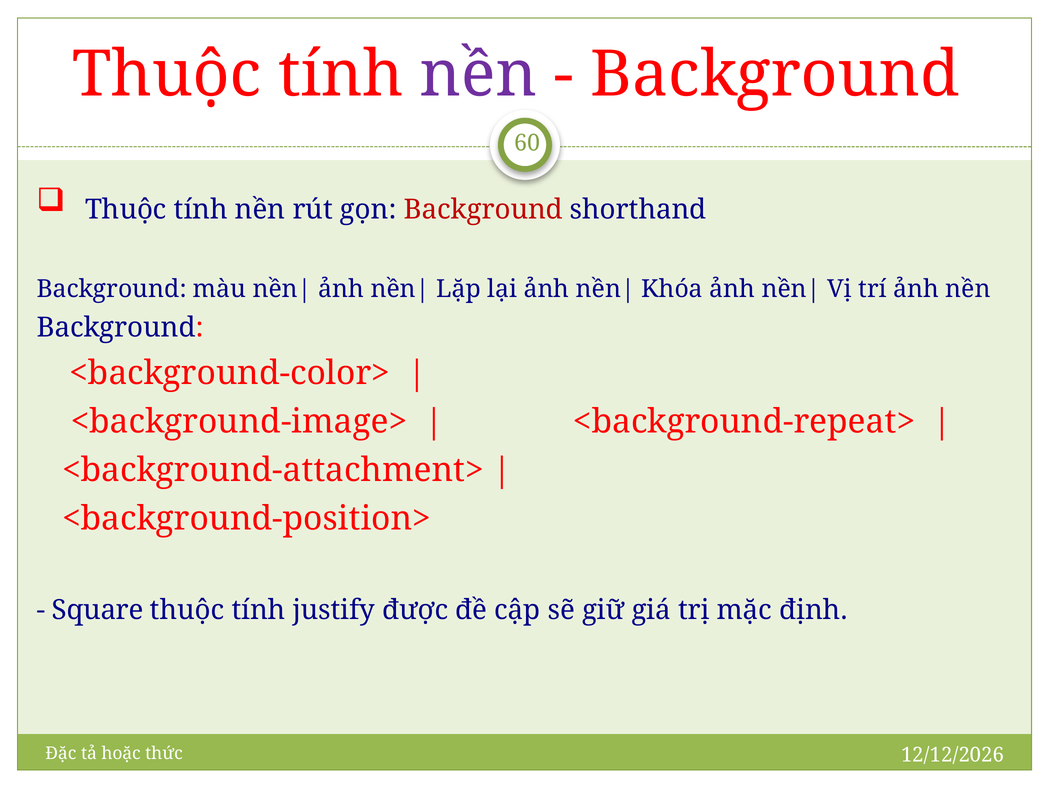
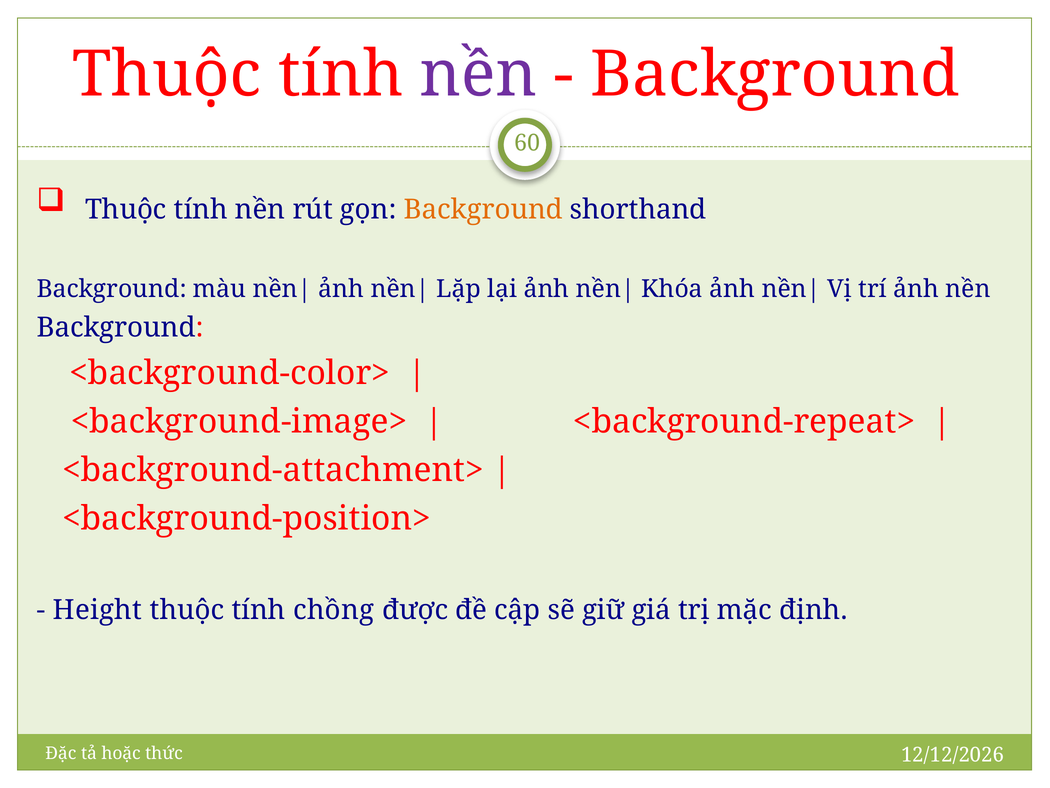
Background at (483, 209) colour: red -> orange
Square: Square -> Height
justify: justify -> chồng
